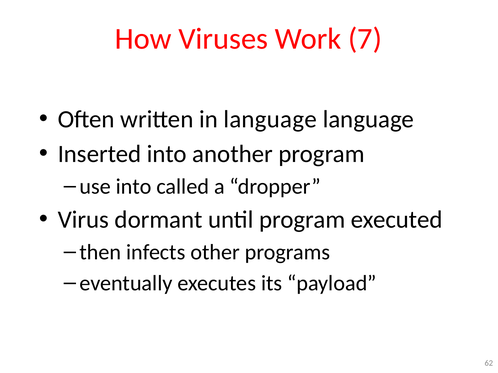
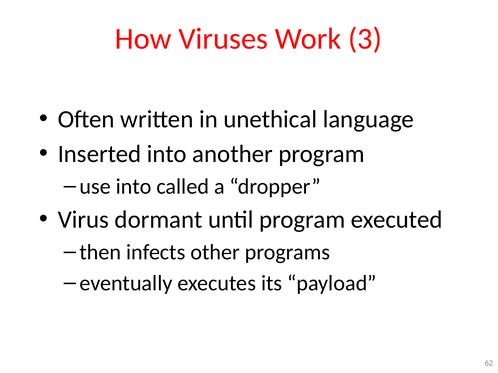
7: 7 -> 3
in language: language -> unethical
